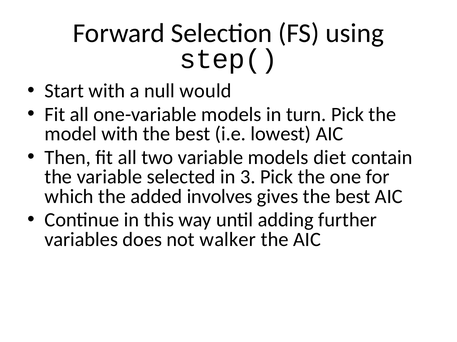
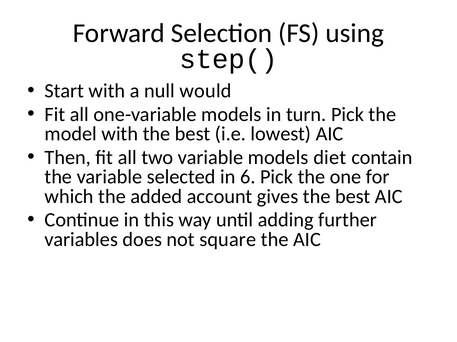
3: 3 -> 6
involves: involves -> account
walker: walker -> square
